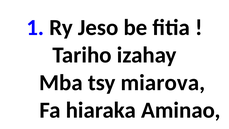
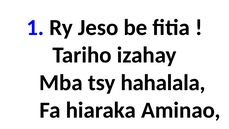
miarova: miarova -> hahalala
